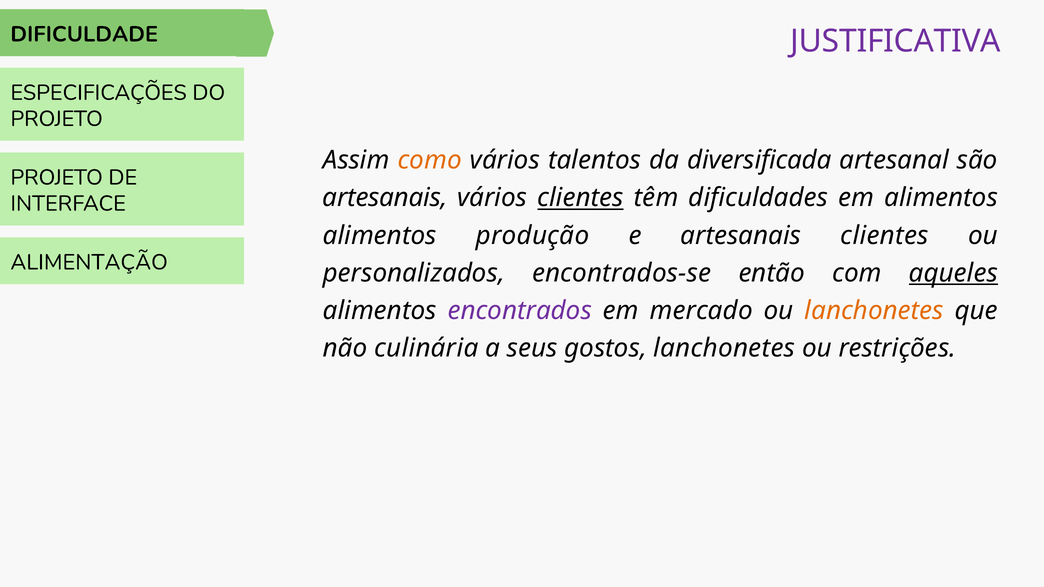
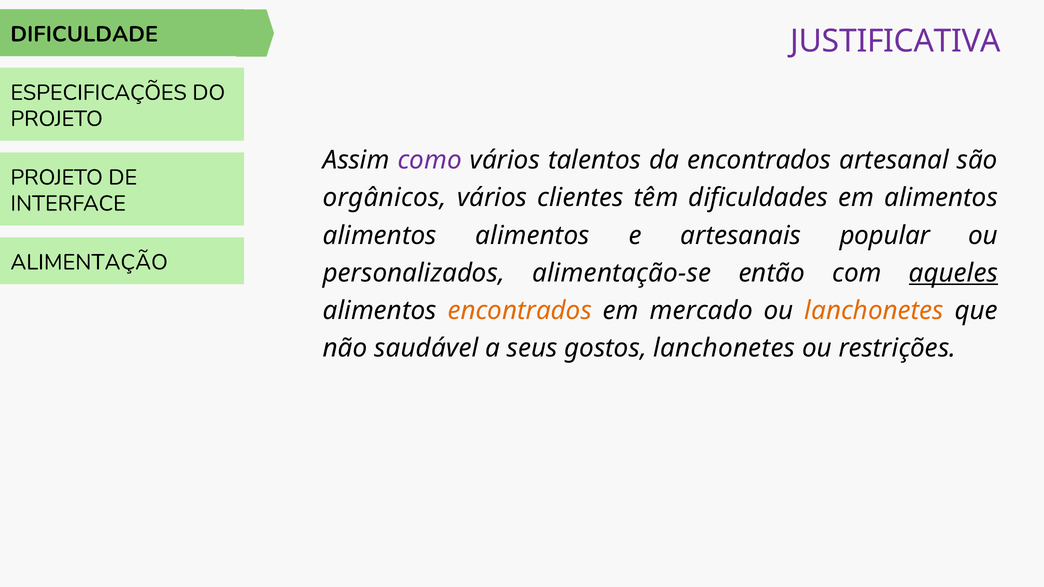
como colour: orange -> purple
da diversificada: diversificada -> encontrados
artesanais at (385, 198): artesanais -> orgânicos
clientes at (580, 198) underline: present -> none
produção at (532, 236): produção -> alimentos
artesanais clientes: clientes -> popular
encontrados-se: encontrados-se -> alimentação-se
encontrados at (520, 311) colour: purple -> orange
culinária: culinária -> saudável
